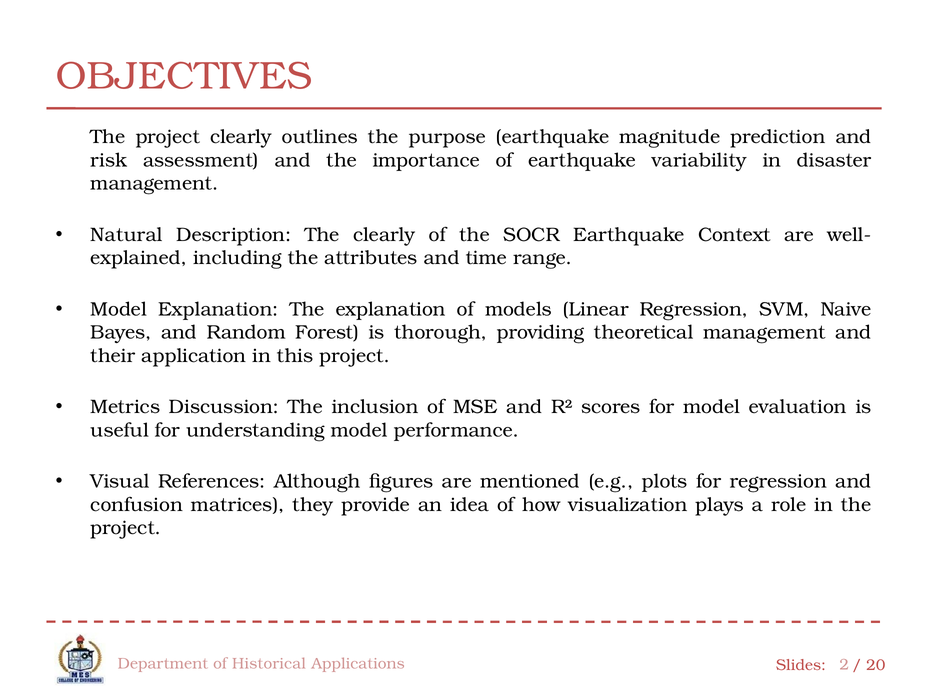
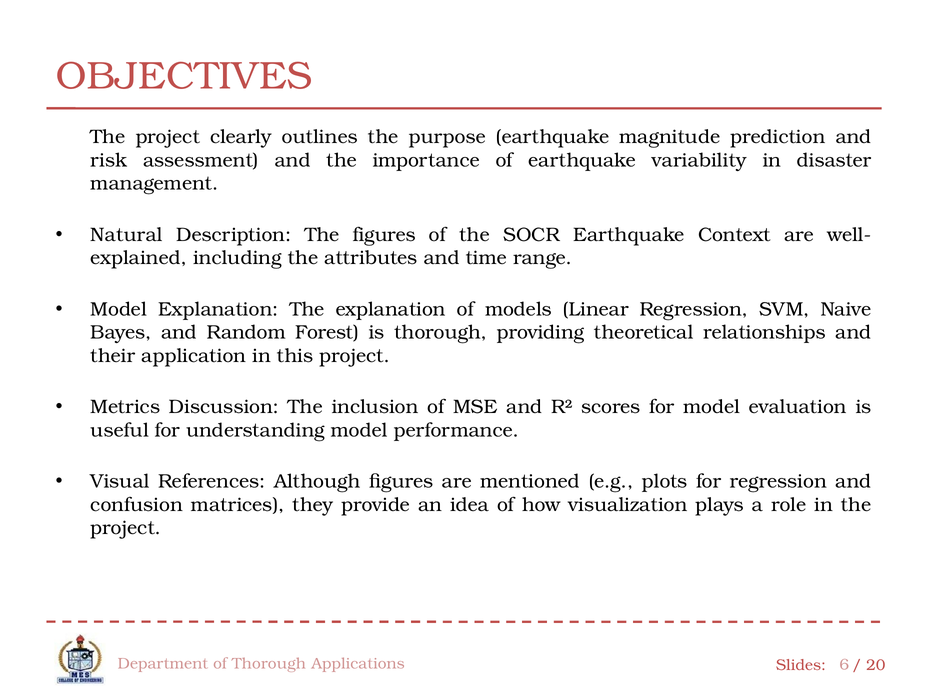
The clearly: clearly -> figures
theoretical management: management -> relationships
of Historical: Historical -> Thorough
2: 2 -> 6
